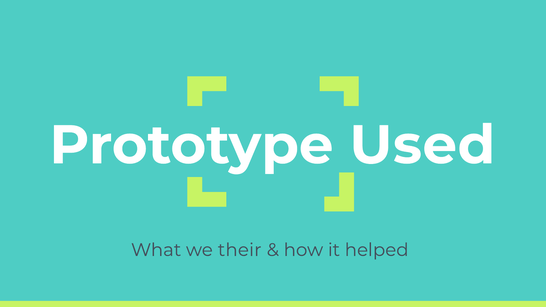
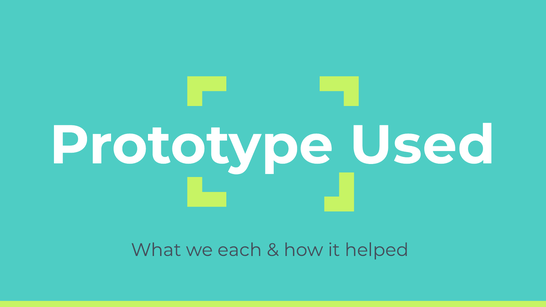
their: their -> each
